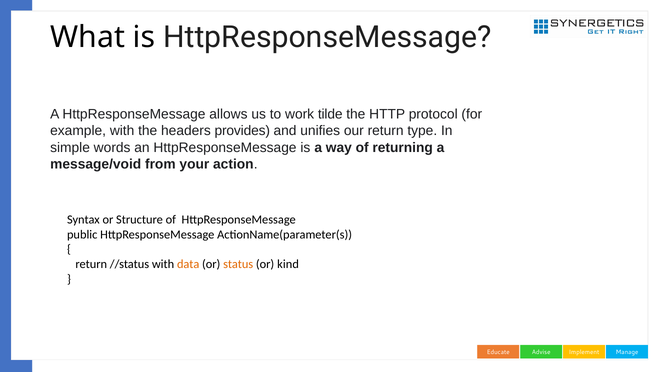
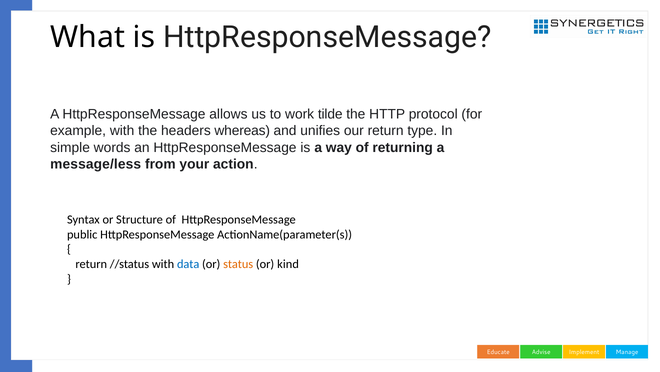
provides: provides -> whereas
message/void: message/void -> message/less
data colour: orange -> blue
